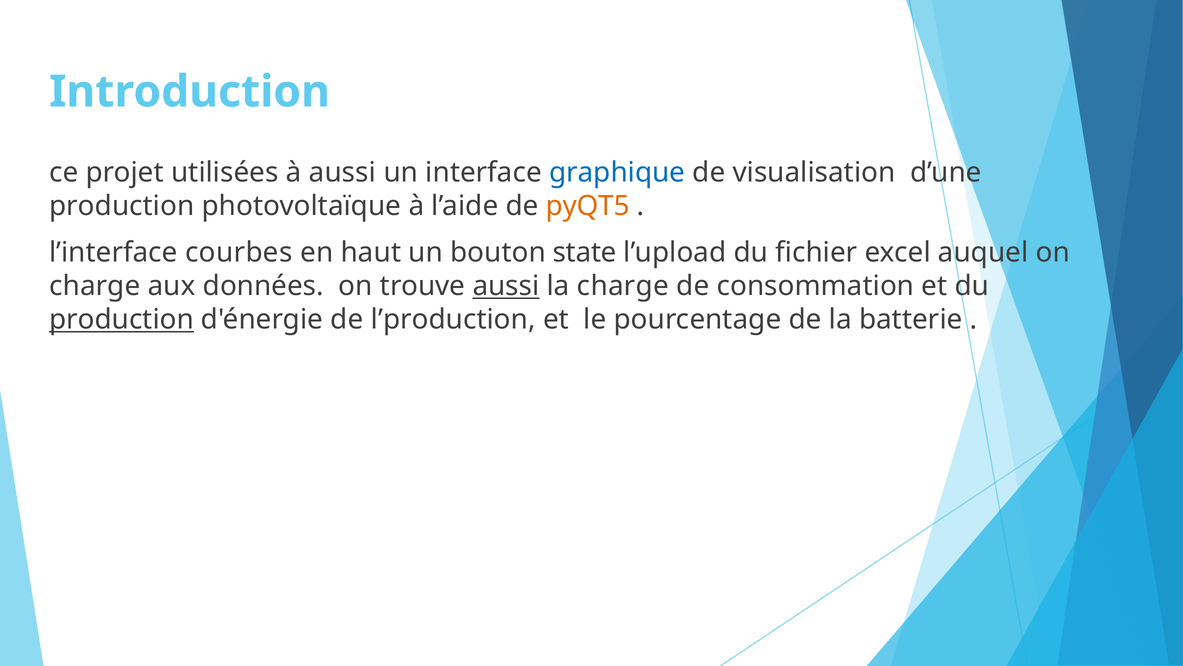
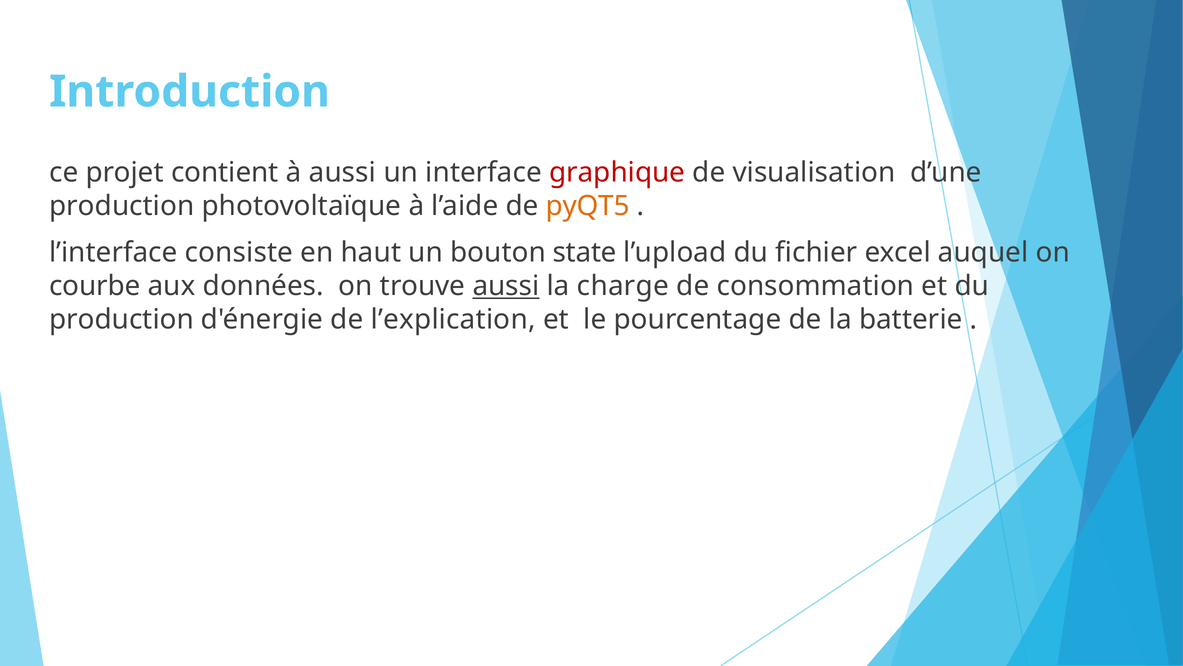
utilisées: utilisées -> contient
graphique colour: blue -> red
courbes: courbes -> consiste
charge at (95, 286): charge -> courbe
production at (121, 320) underline: present -> none
l’production: l’production -> l’explication
